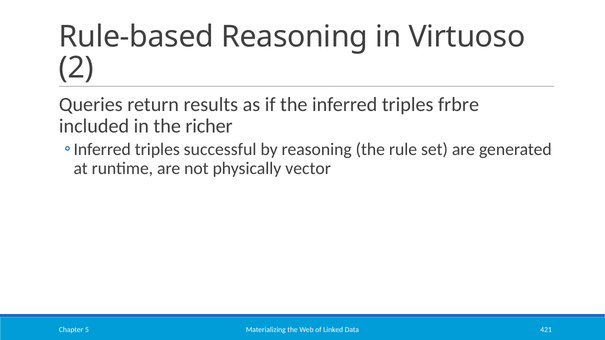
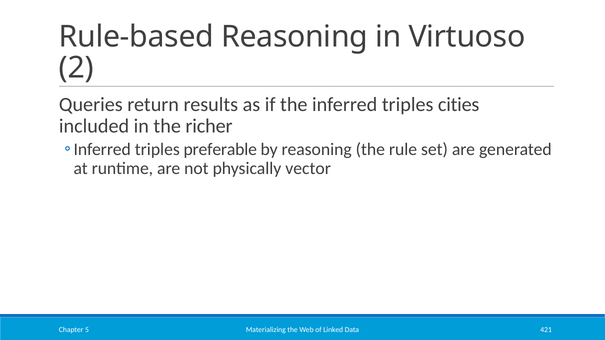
frbre: frbre -> cities
successful: successful -> preferable
